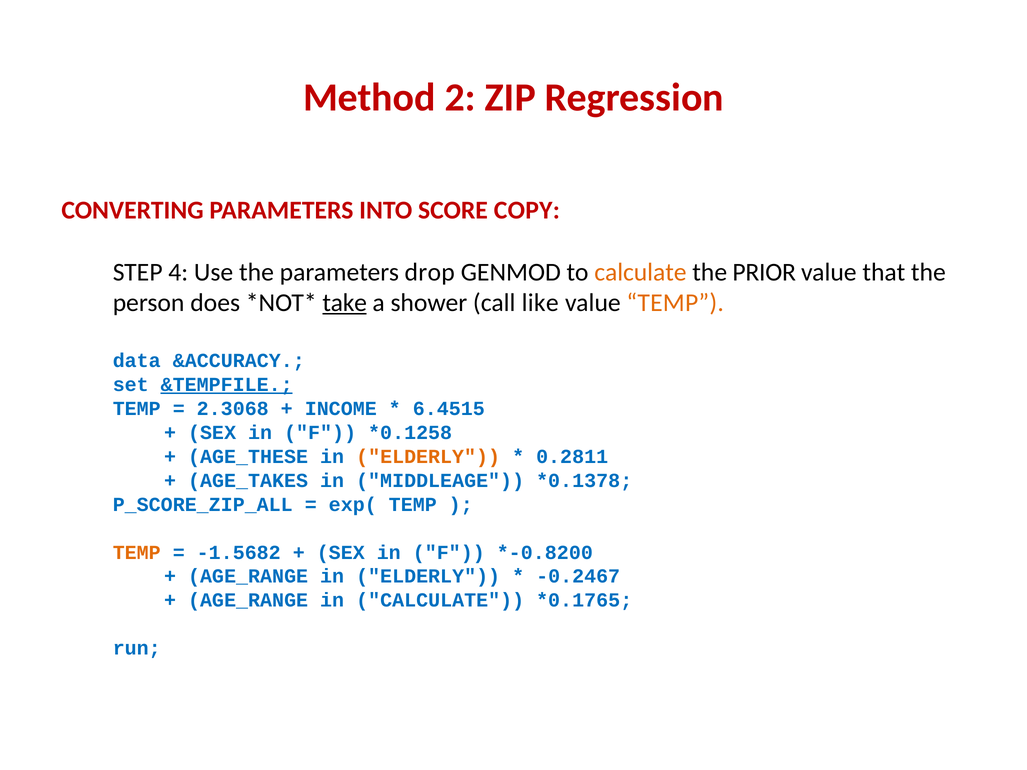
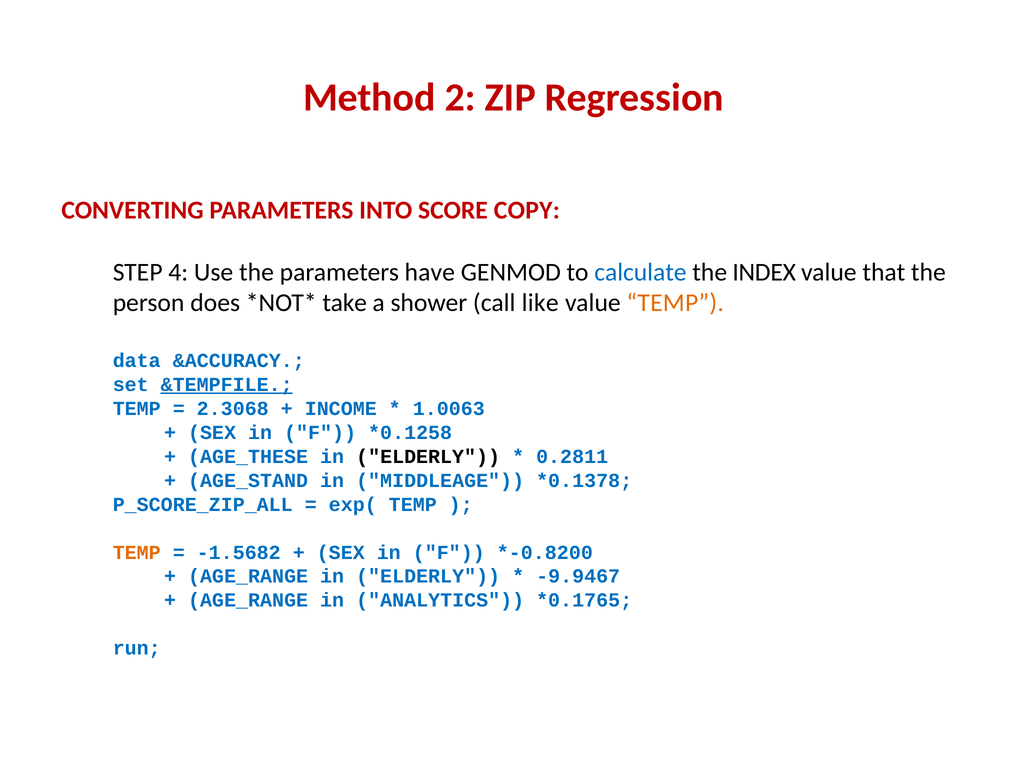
drop: drop -> have
calculate at (640, 272) colour: orange -> blue
PRIOR: PRIOR -> INDEX
take underline: present -> none
6.4515: 6.4515 -> 1.0063
ELDERLY at (428, 457) colour: orange -> black
AGE_TAKES: AGE_TAKES -> AGE_STAND
-0.2467: -0.2467 -> -9.9467
in CALCULATE: CALCULATE -> ANALYTICS
